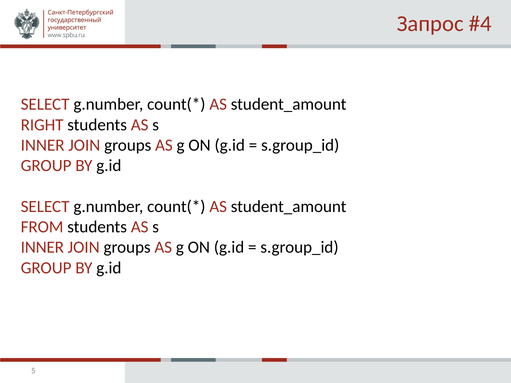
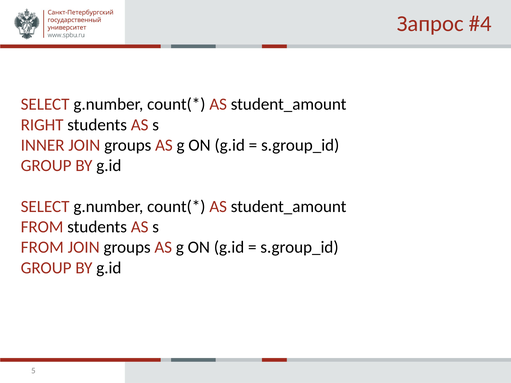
INNER at (42, 248): INNER -> FROM
